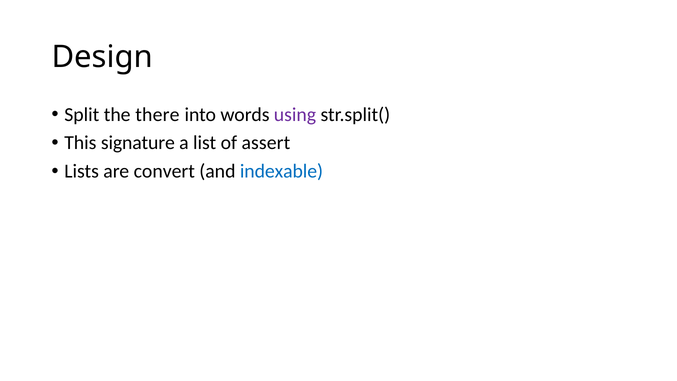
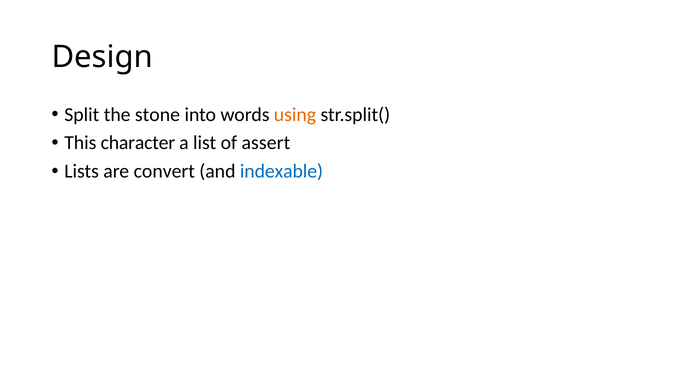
there: there -> stone
using colour: purple -> orange
signature: signature -> character
